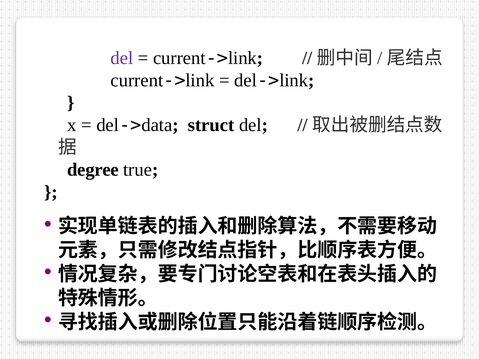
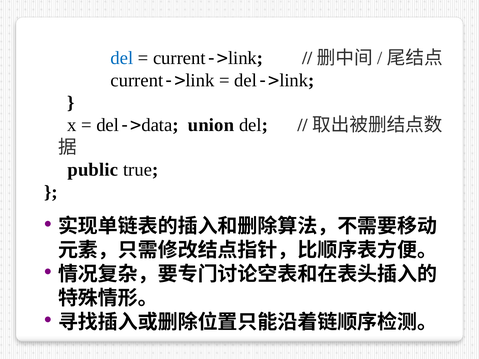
del at (122, 58) colour: purple -> blue
struct: struct -> union
degree: degree -> public
